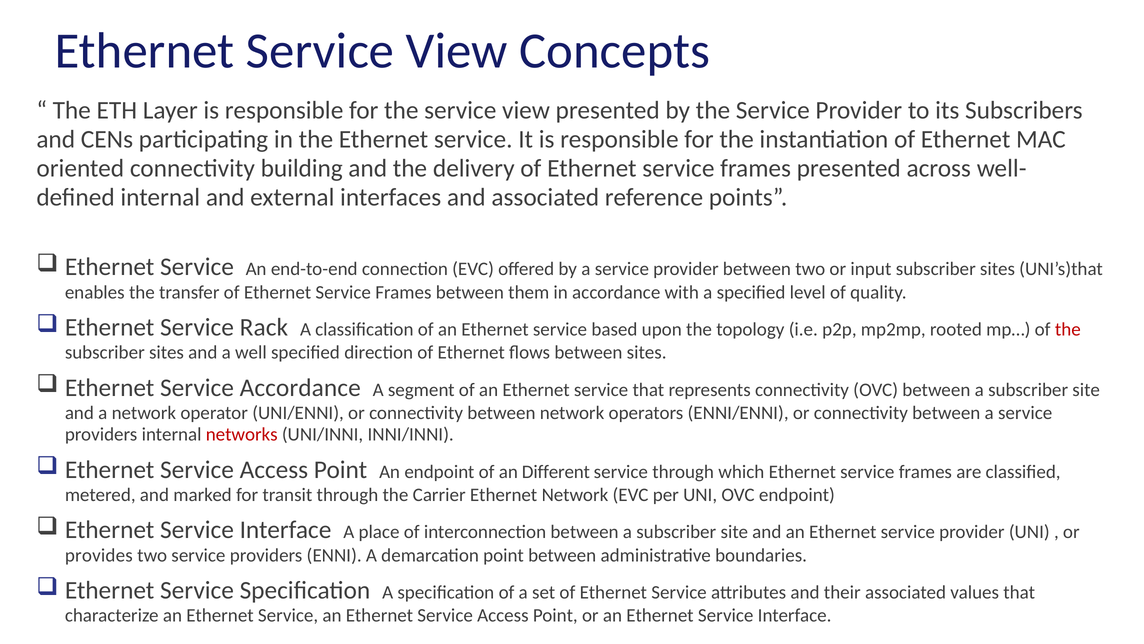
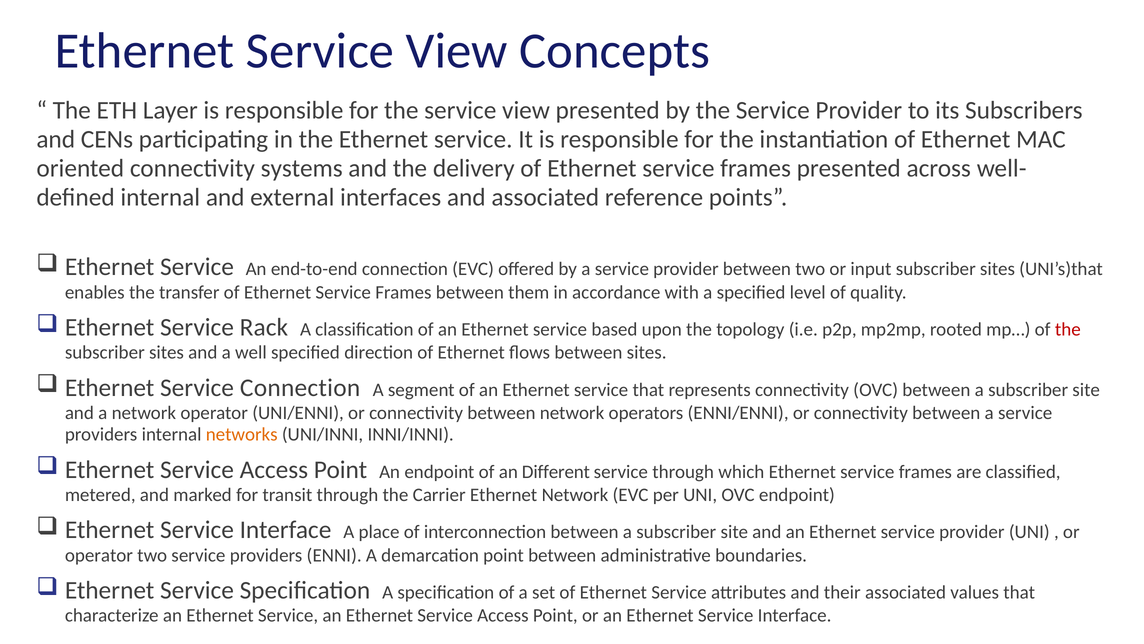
building: building -> systems
Service Accordance: Accordance -> Connection
networks colour: red -> orange
provides at (99, 555): provides -> operator
